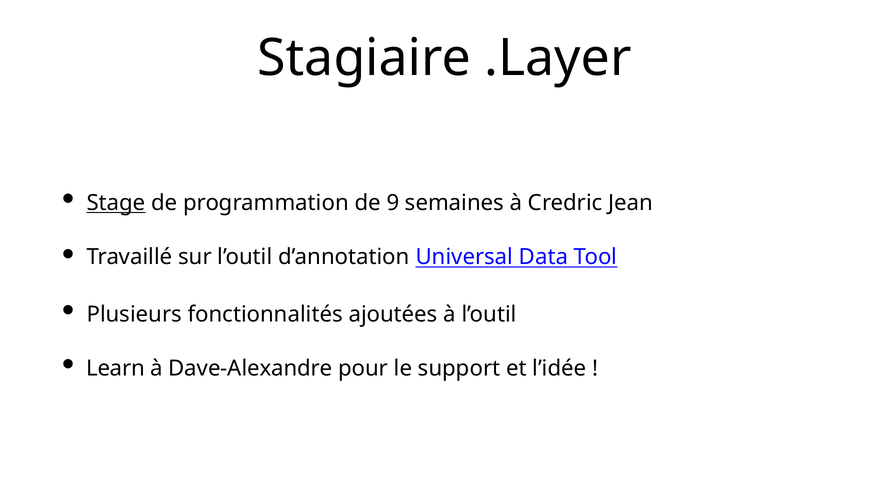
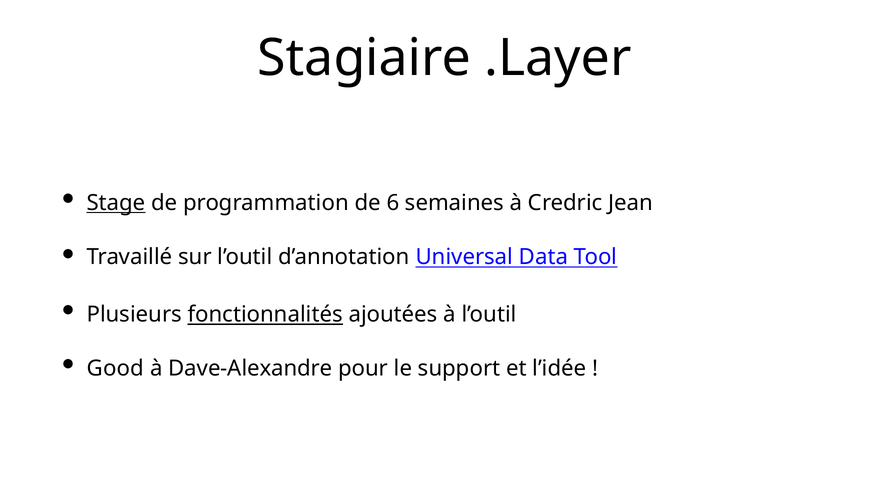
9: 9 -> 6
fonctionnalités underline: none -> present
Learn: Learn -> Good
